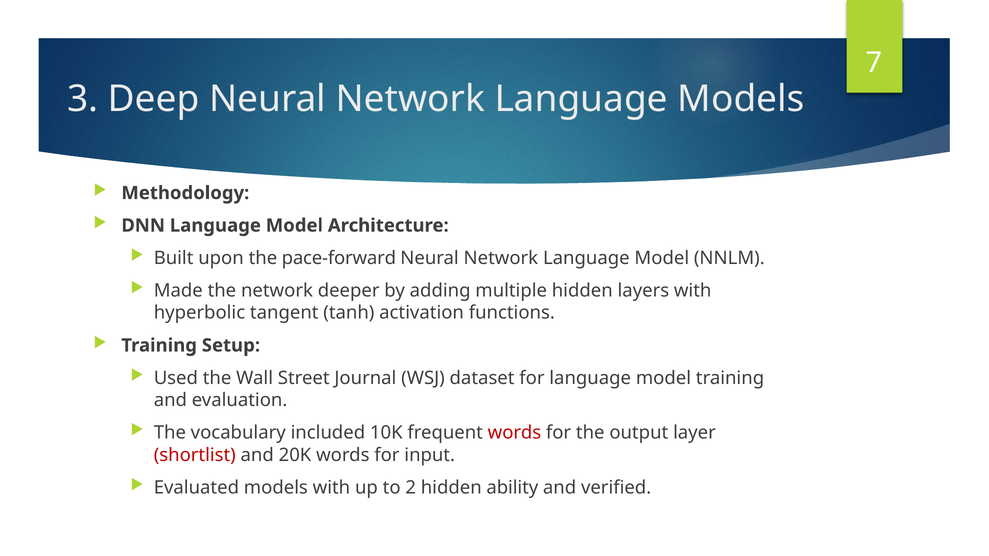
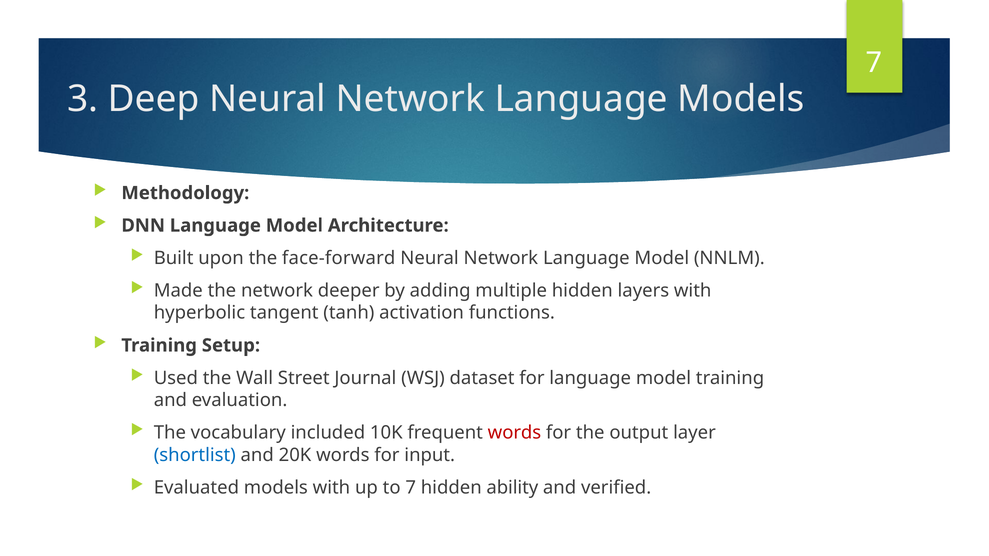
pace-forward: pace-forward -> face-forward
shortlist colour: red -> blue
to 2: 2 -> 7
